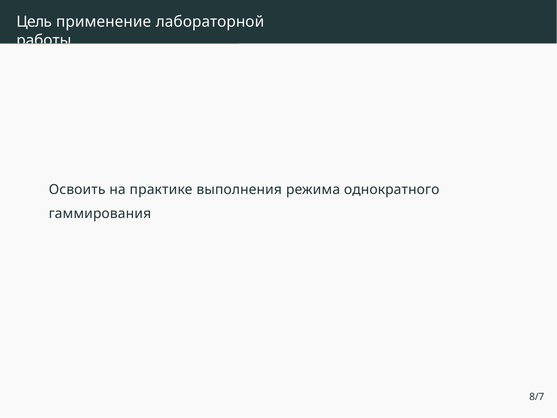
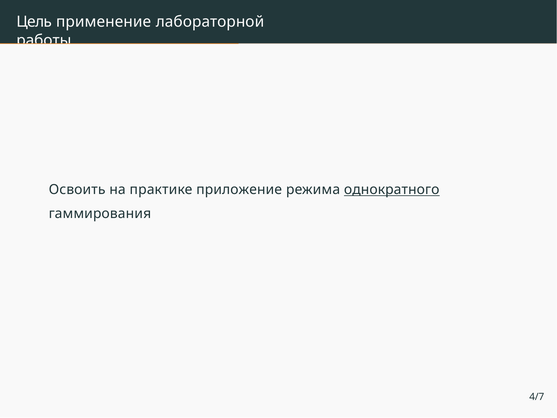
выполнения: выполнения -> приложение
однократного underline: none -> present
8/7: 8/7 -> 4/7
